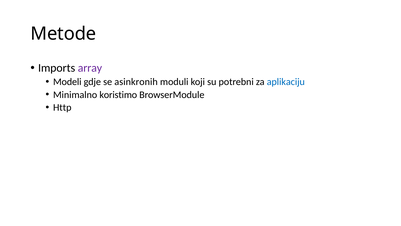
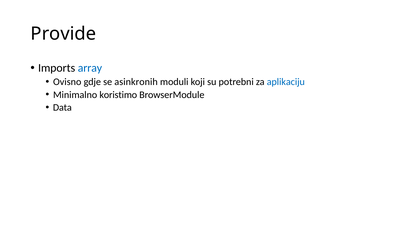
Metode: Metode -> Provide
array colour: purple -> blue
Modeli: Modeli -> Ovisno
Http: Http -> Data
